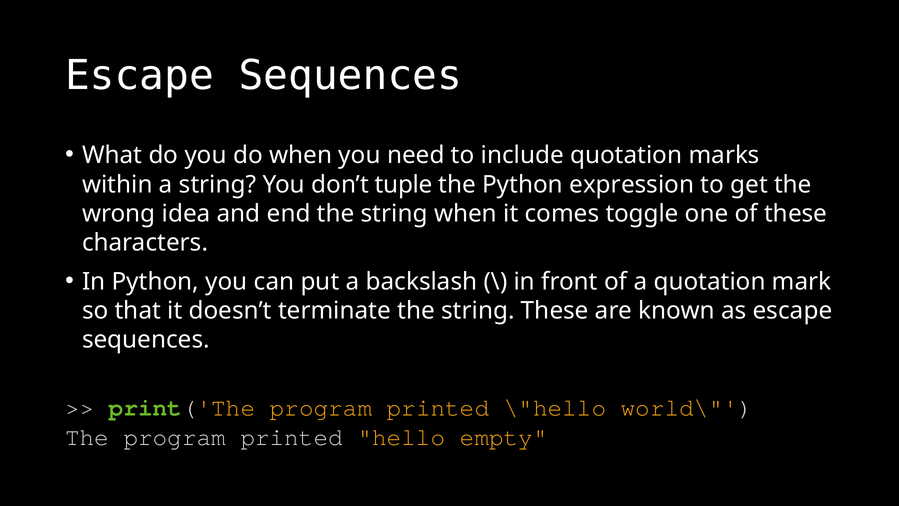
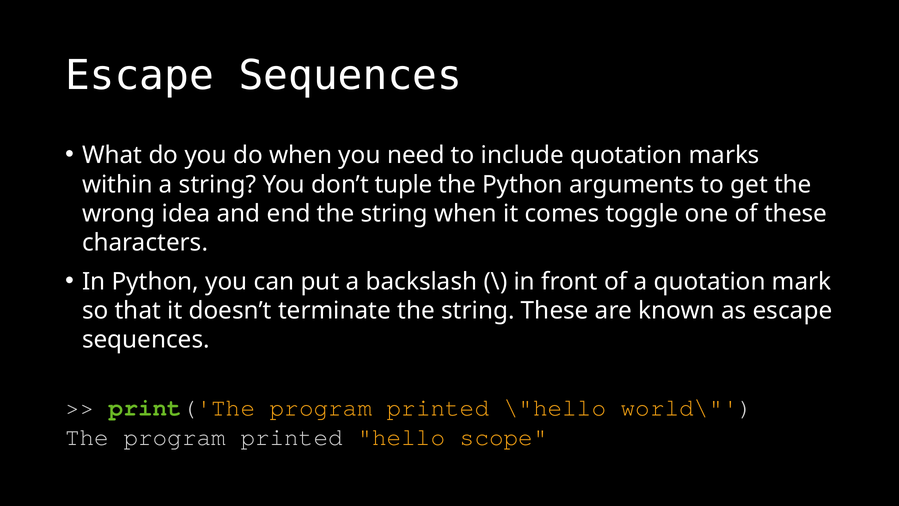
expression: expression -> arguments
empty: empty -> scope
